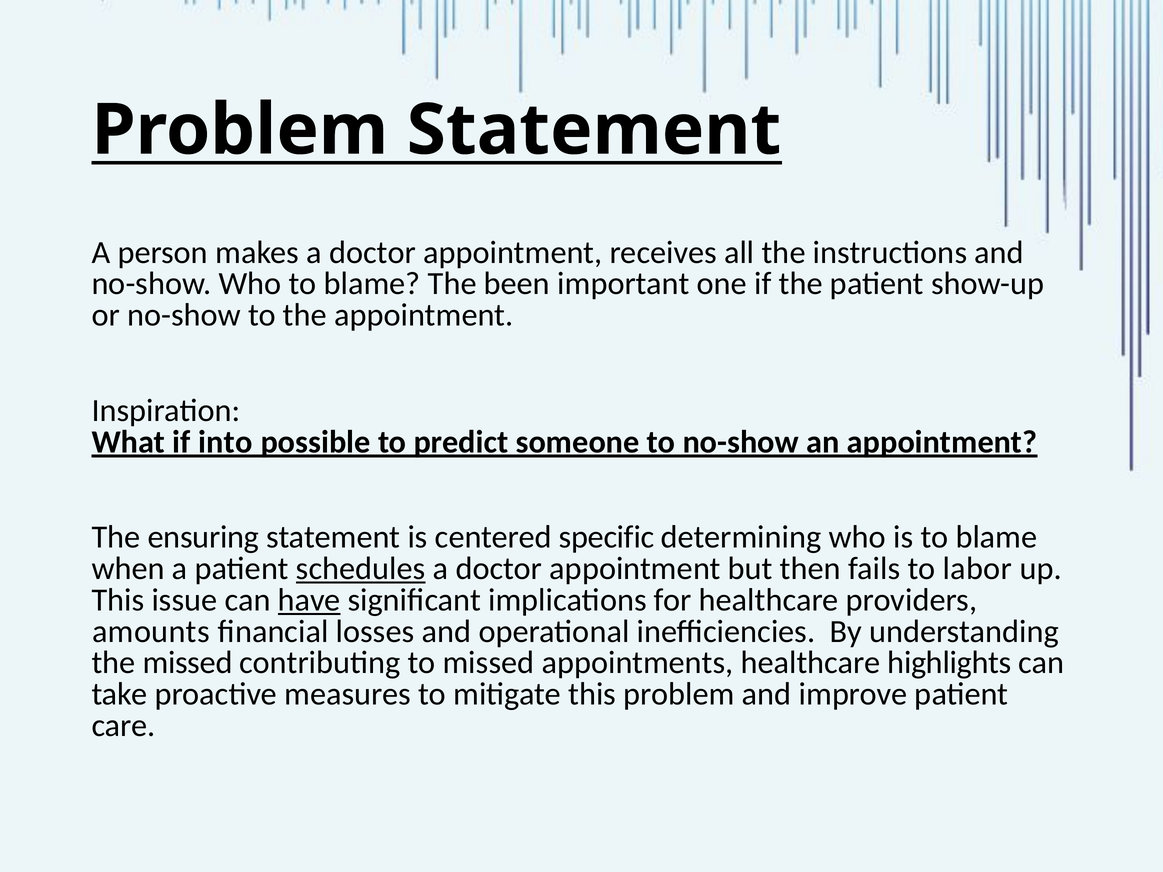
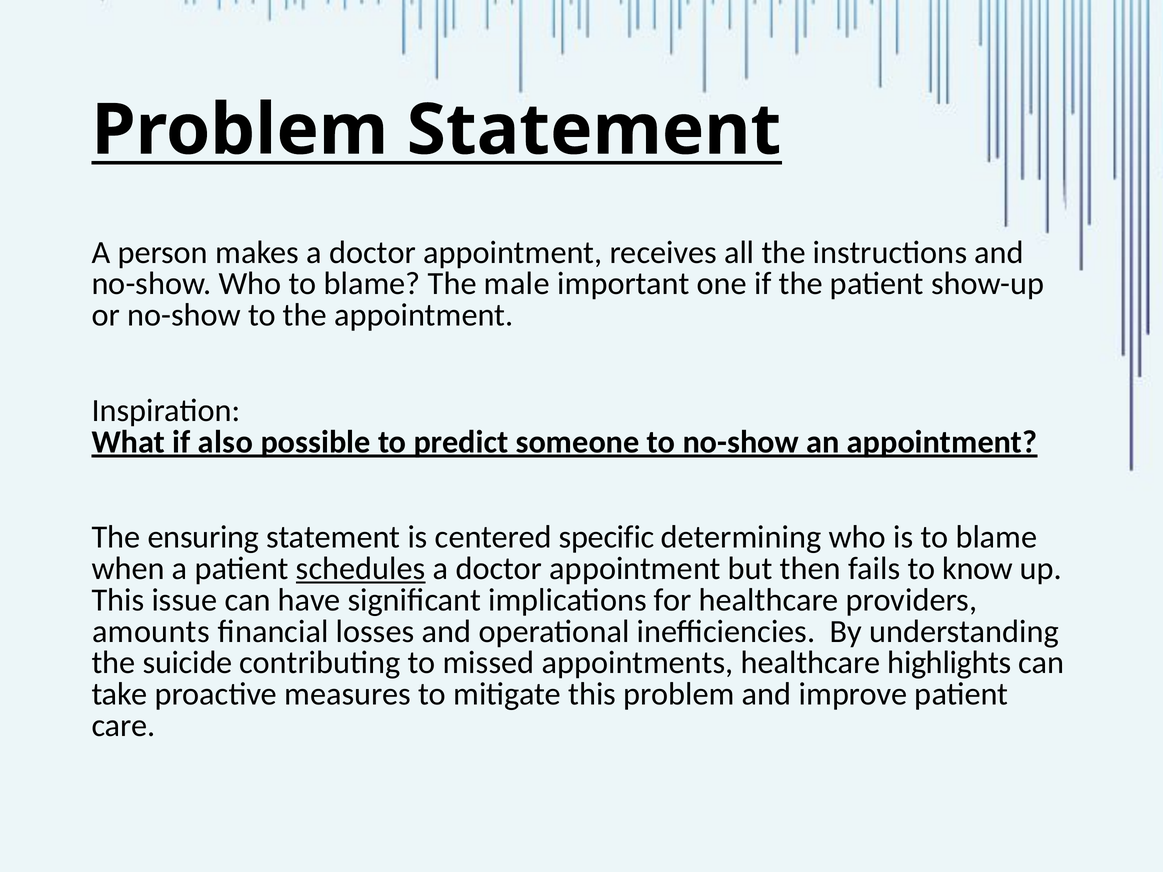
been: been -> male
into: into -> also
labor: labor -> know
have underline: present -> none
the missed: missed -> suicide
